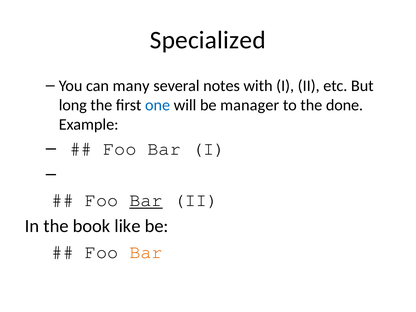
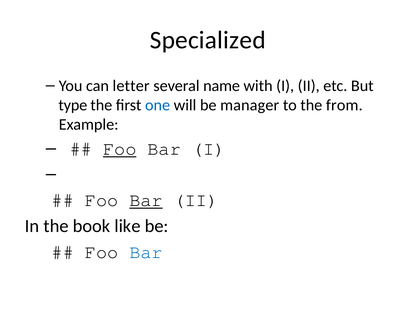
many: many -> letter
notes: notes -> name
long: long -> type
done: done -> from
Foo at (120, 149) underline: none -> present
Bar at (146, 252) colour: orange -> blue
